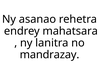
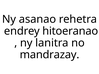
mahatsara: mahatsara -> hitoeranao
